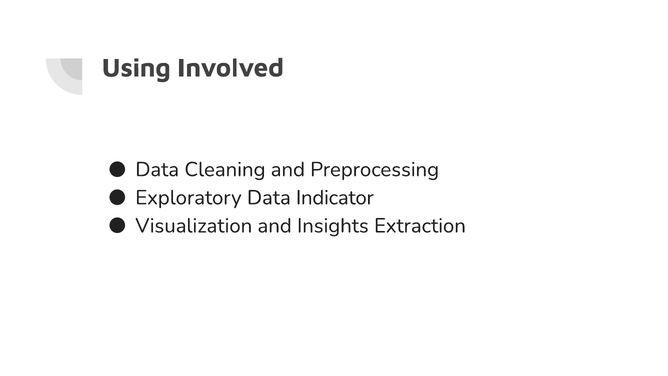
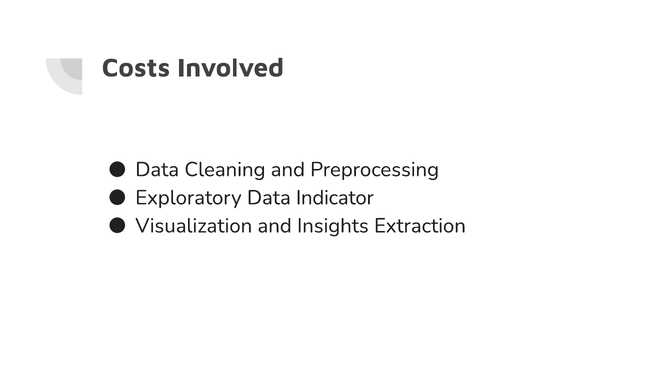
Using: Using -> Costs
